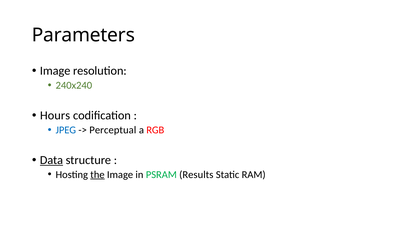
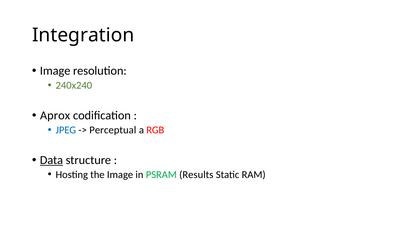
Parameters: Parameters -> Integration
Hours: Hours -> Aprox
the underline: present -> none
